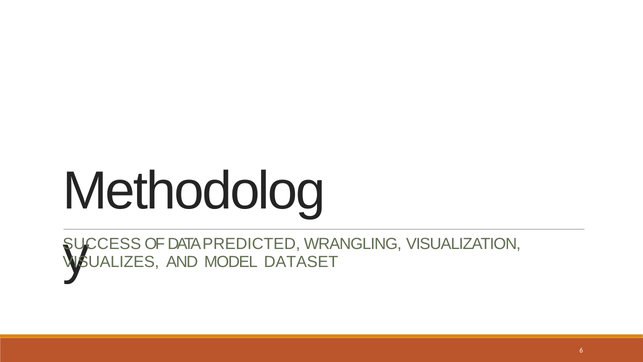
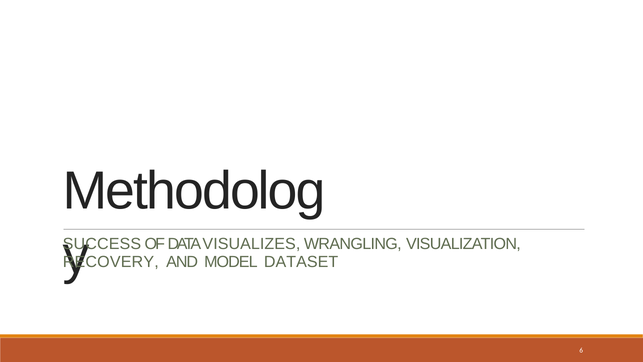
PREDICTED: PREDICTED -> VISUALIZES
VISUALIZES: VISUALIZES -> RECOVERY
